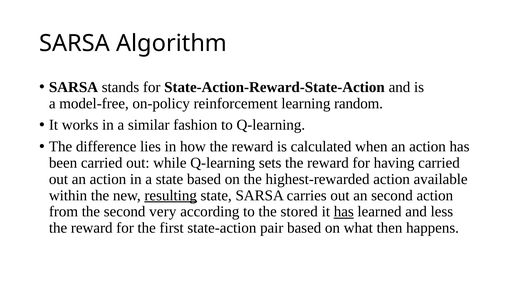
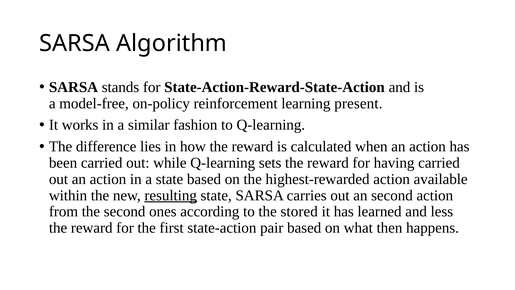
random: random -> present
very: very -> ones
has at (344, 211) underline: present -> none
